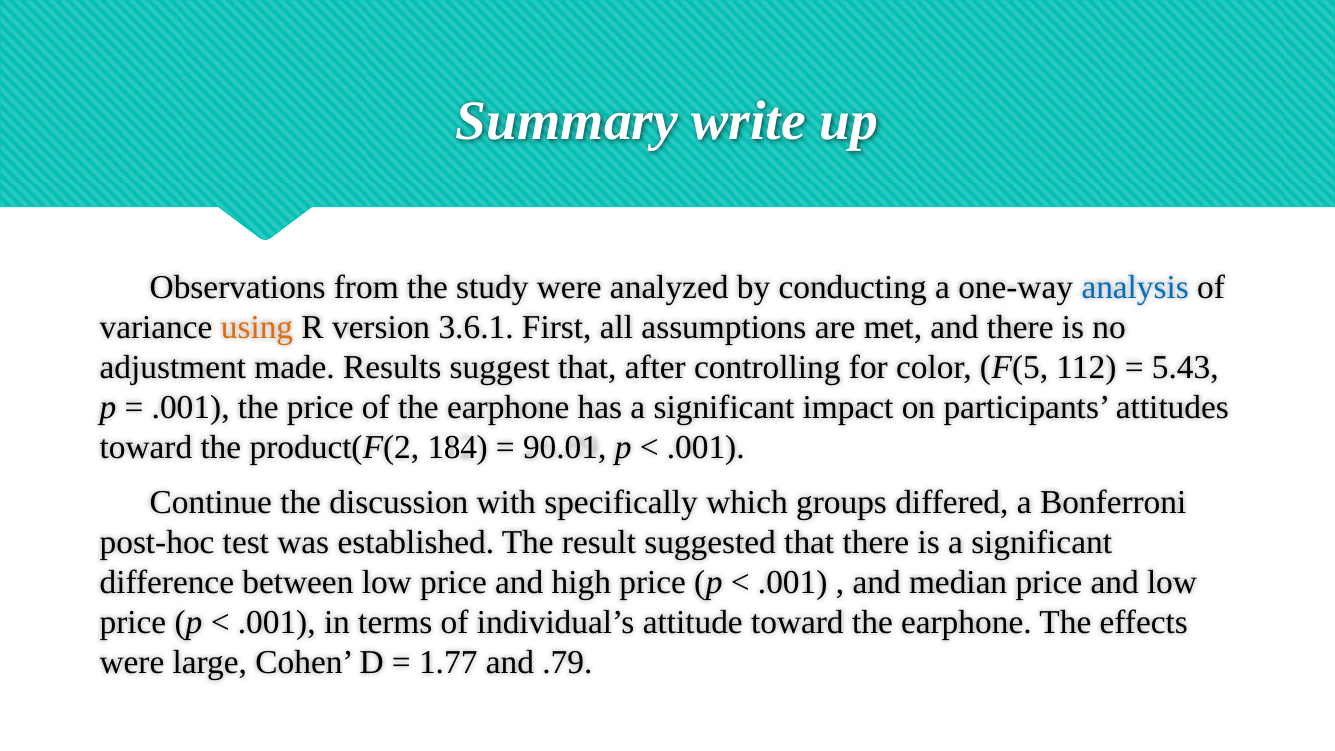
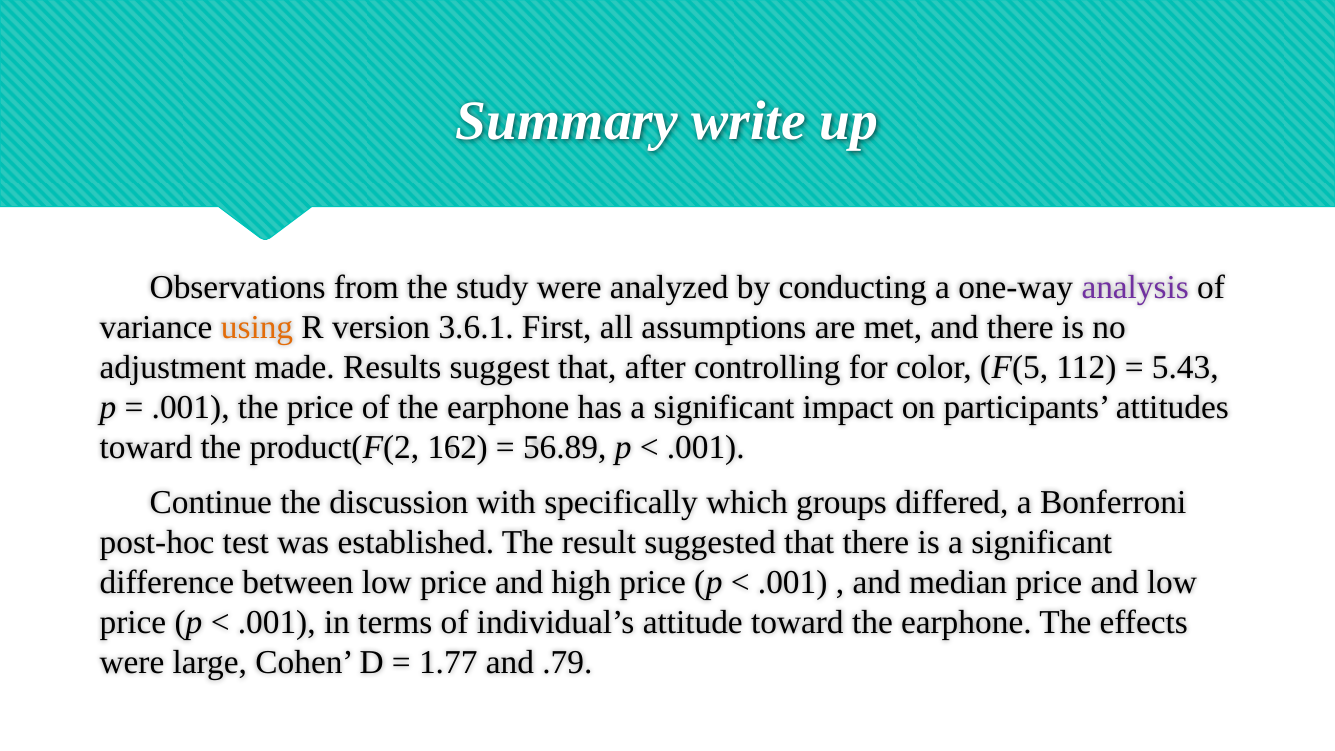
analysis colour: blue -> purple
184: 184 -> 162
90.01: 90.01 -> 56.89
